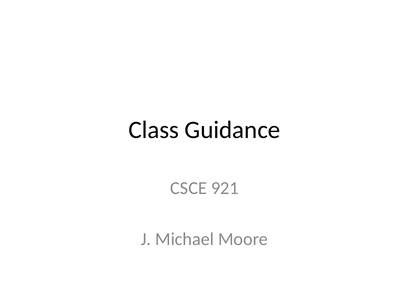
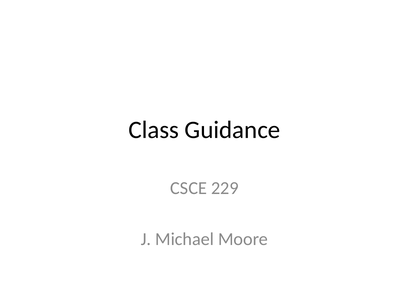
921: 921 -> 229
